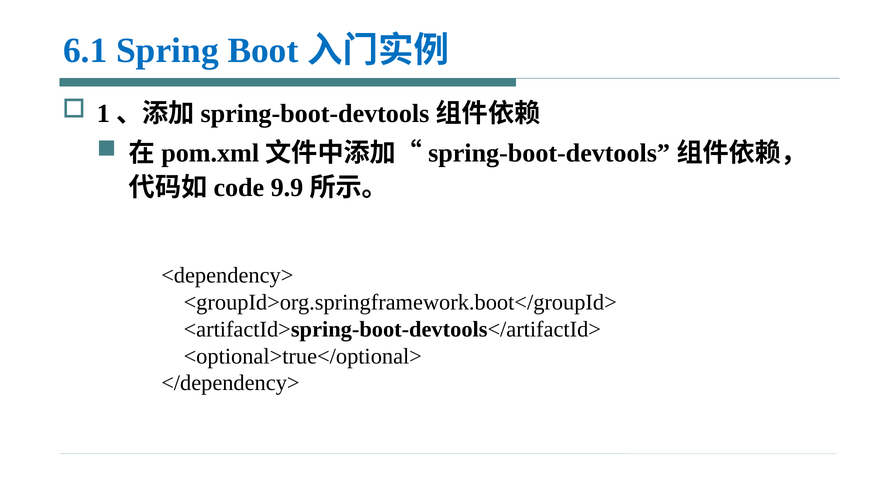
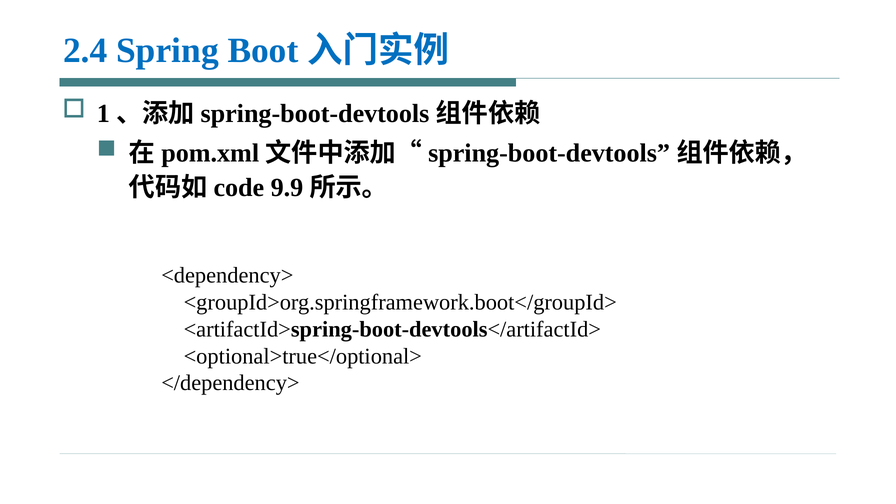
6.1: 6.1 -> 2.4
